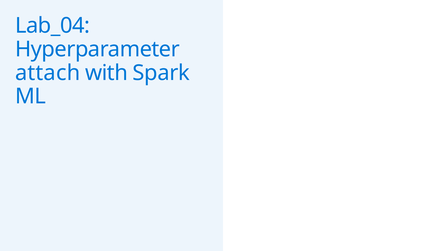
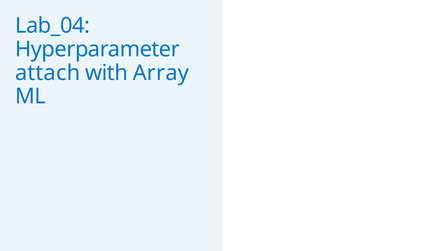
Spark: Spark -> Array
